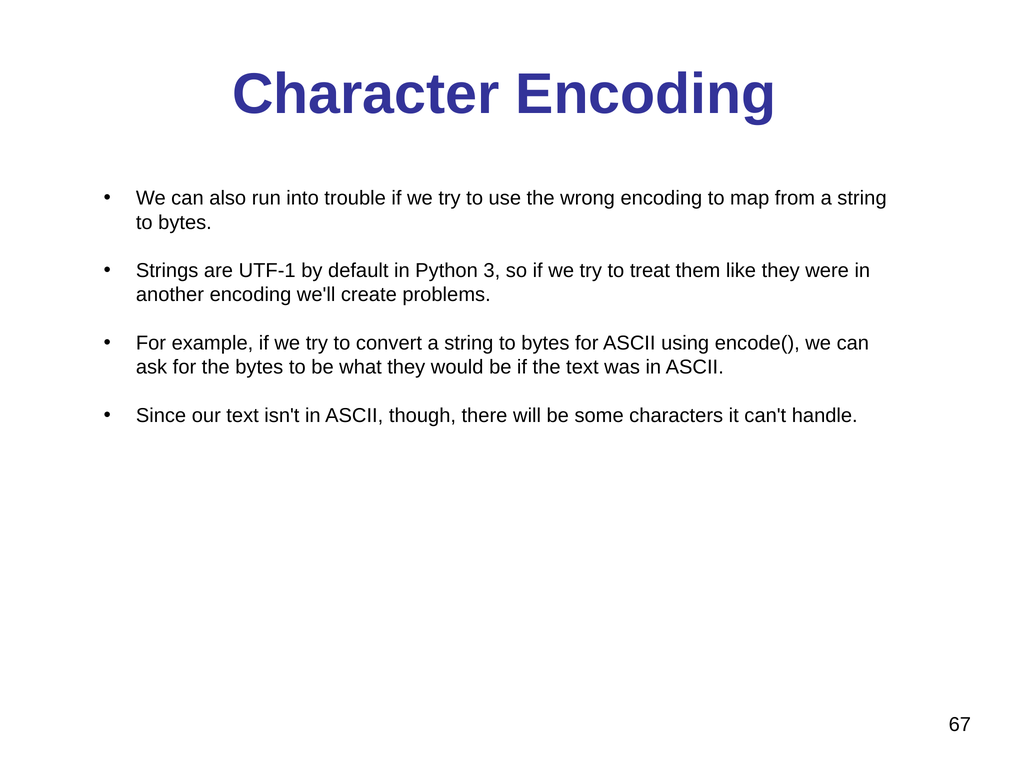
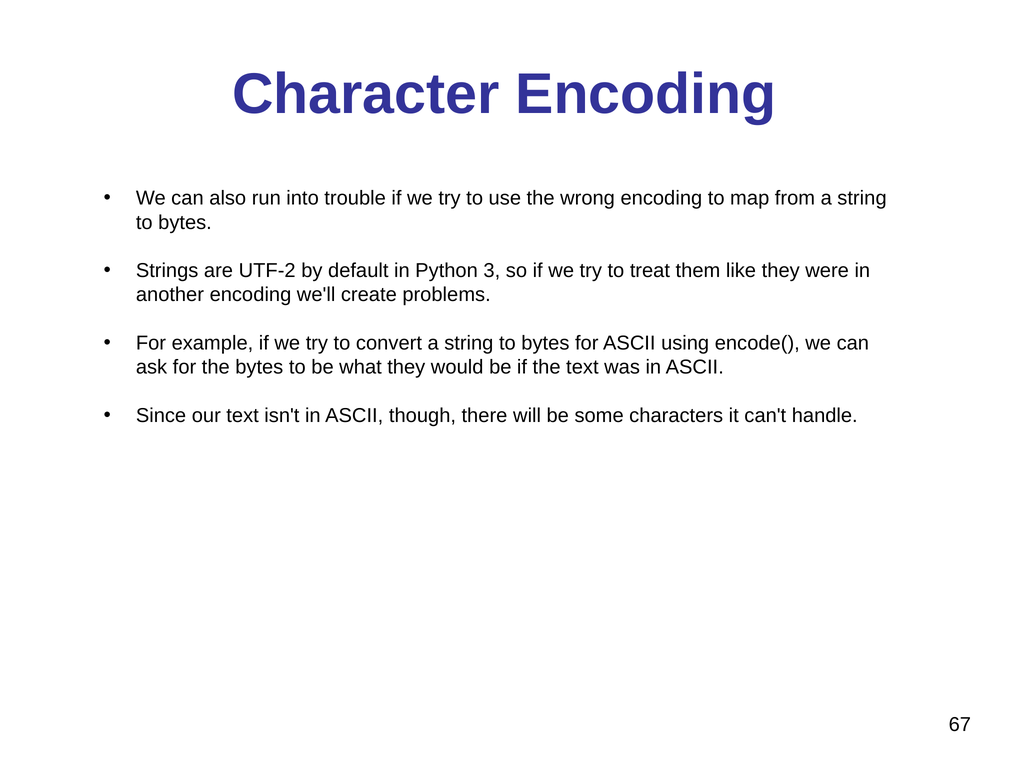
UTF-1: UTF-1 -> UTF-2
